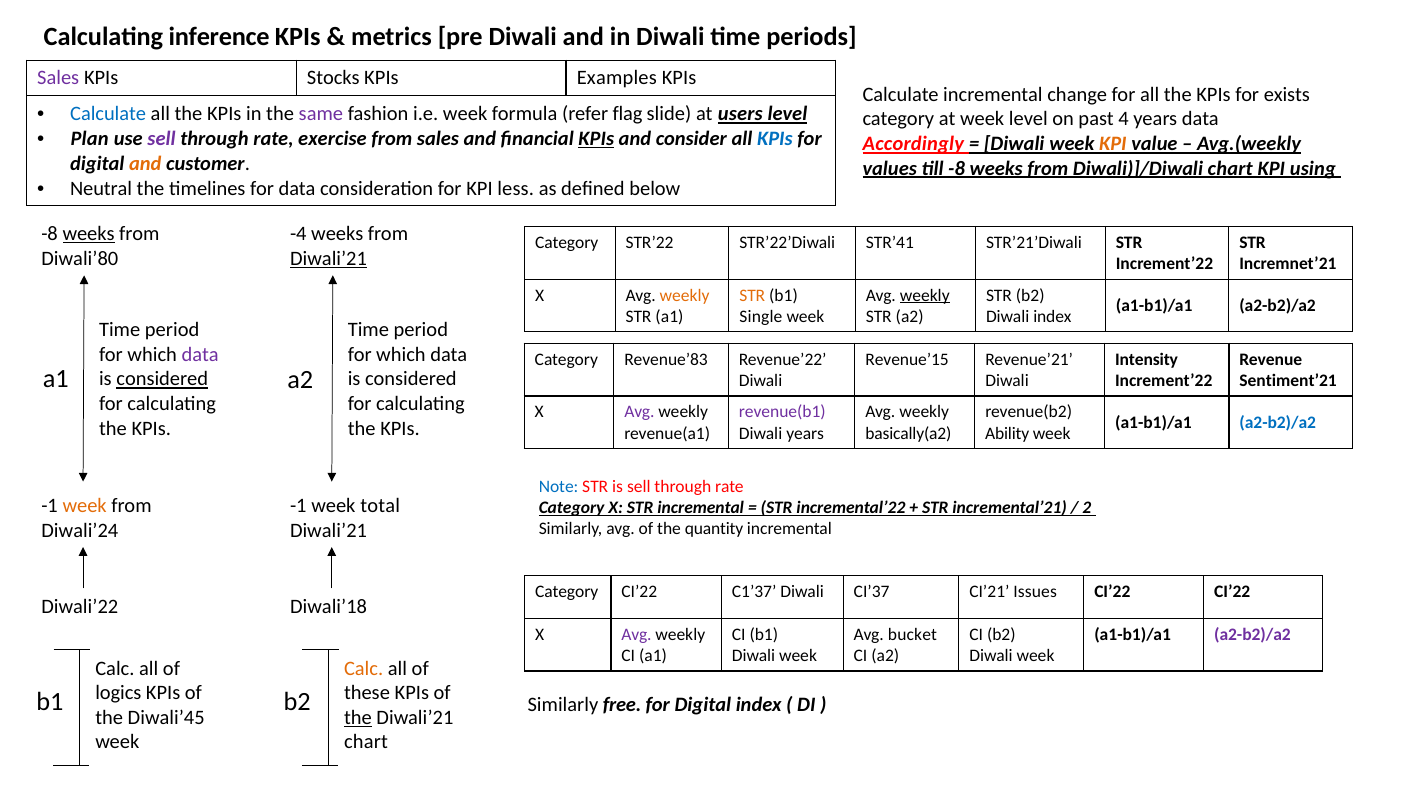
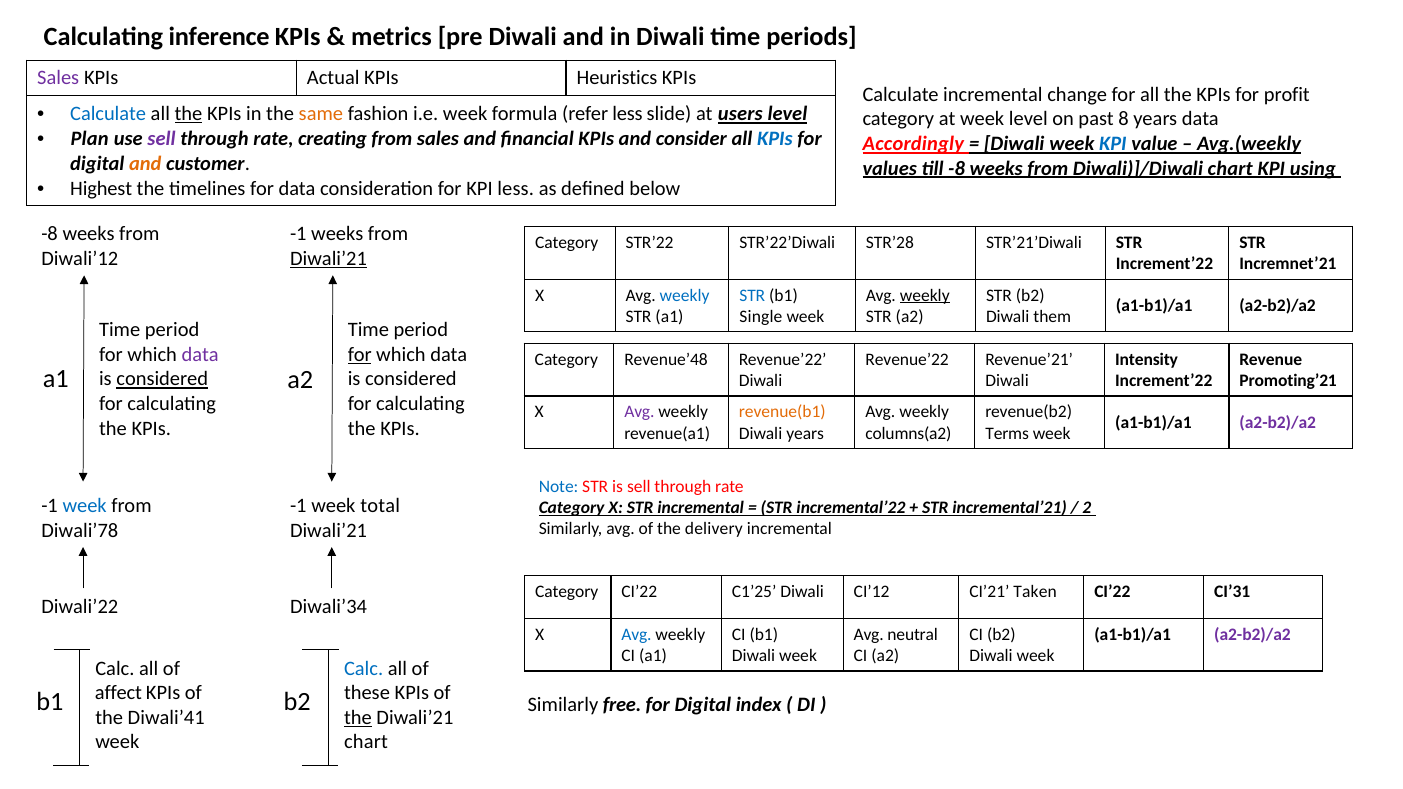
Stocks: Stocks -> Actual
Examples: Examples -> Heuristics
exists: exists -> profit
the at (188, 114) underline: none -> present
same colour: purple -> orange
refer flag: flag -> less
4: 4 -> 8
exercise: exercise -> creating
KPIs at (596, 139) underline: present -> none
KPI at (1113, 144) colour: orange -> blue
Neutral: Neutral -> Highest
weeks at (89, 234) underline: present -> none
-4 at (298, 234): -4 -> -1
STR’41: STR’41 -> STR’28
Diwali’80: Diwali’80 -> Diwali’12
weekly at (685, 295) colour: orange -> blue
STR at (752, 295) colour: orange -> blue
Diwali index: index -> them
for at (360, 355) underline: none -> present
Revenue’83: Revenue’83 -> Revenue’48
Revenue’15 at (907, 360): Revenue’15 -> Revenue’22
Sentiment’21: Sentiment’21 -> Promoting’21
revenue(b1 colour: purple -> orange
a2-b2)/a2 at (1278, 423) colour: blue -> purple
basically(a2: basically(a2 -> columns(a2
Ability: Ability -> Terms
week at (85, 506) colour: orange -> blue
quantity: quantity -> delivery
Diwali’24: Diwali’24 -> Diwali’78
C1’37: C1’37 -> C1’25
CI’37: CI’37 -> CI’12
Issues: Issues -> Taken
CI’22 CI’22: CI’22 -> CI’31
Diwali’18: Diwali’18 -> Diwali’34
Avg at (637, 635) colour: purple -> blue
bucket: bucket -> neutral
Calc at (364, 669) colour: orange -> blue
logics: logics -> affect
Diwali’45: Diwali’45 -> Diwali’41
